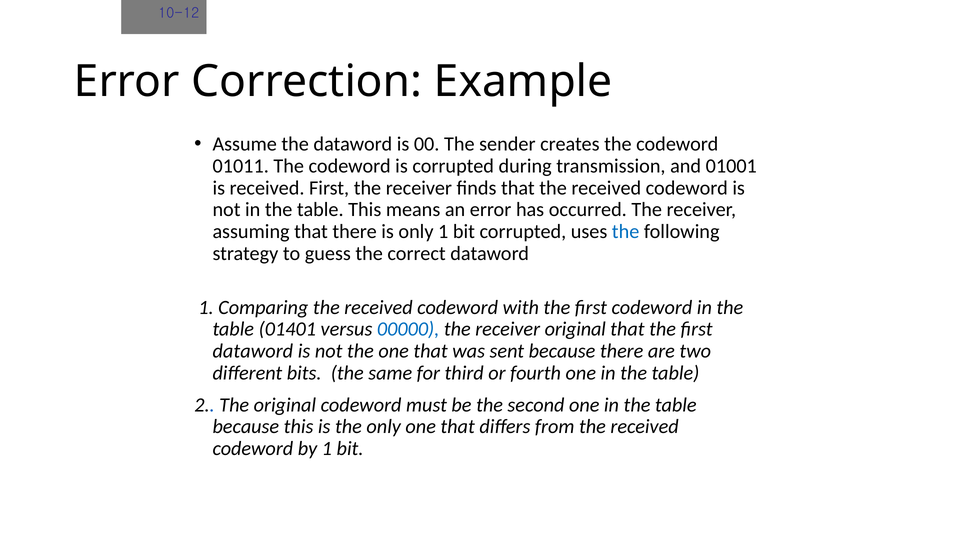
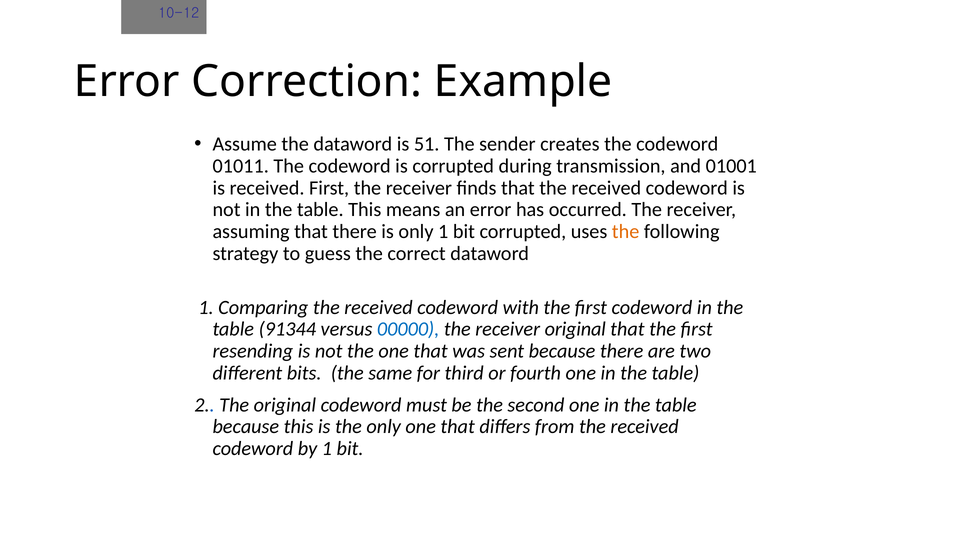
00: 00 -> 51
the at (626, 231) colour: blue -> orange
01401: 01401 -> 91344
dataword at (253, 351): dataword -> resending
